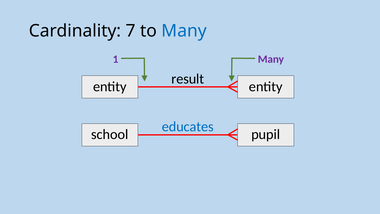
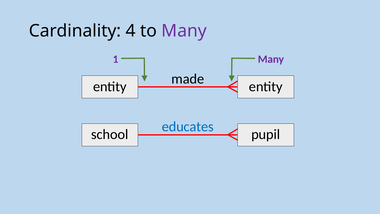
7: 7 -> 4
Many at (184, 31) colour: blue -> purple
result: result -> made
